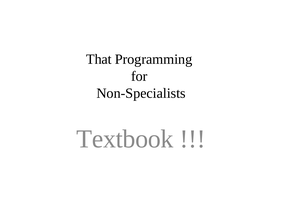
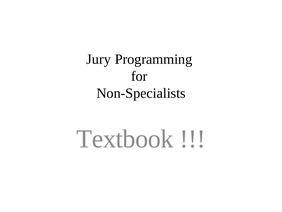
That: That -> Jury
